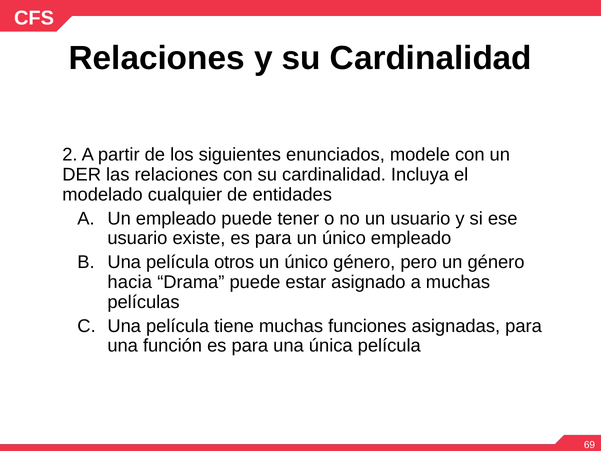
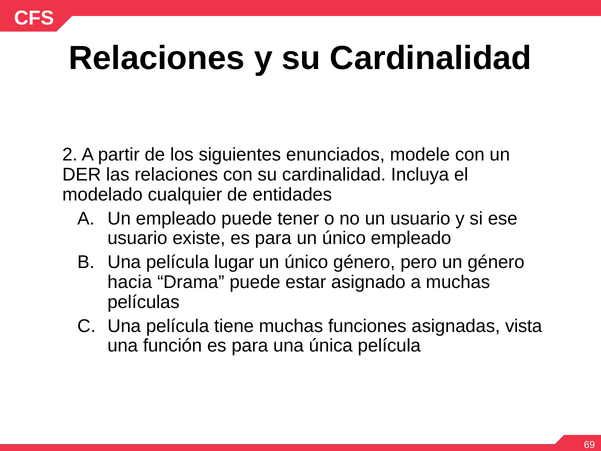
otros: otros -> lugar
asignadas para: para -> vista
